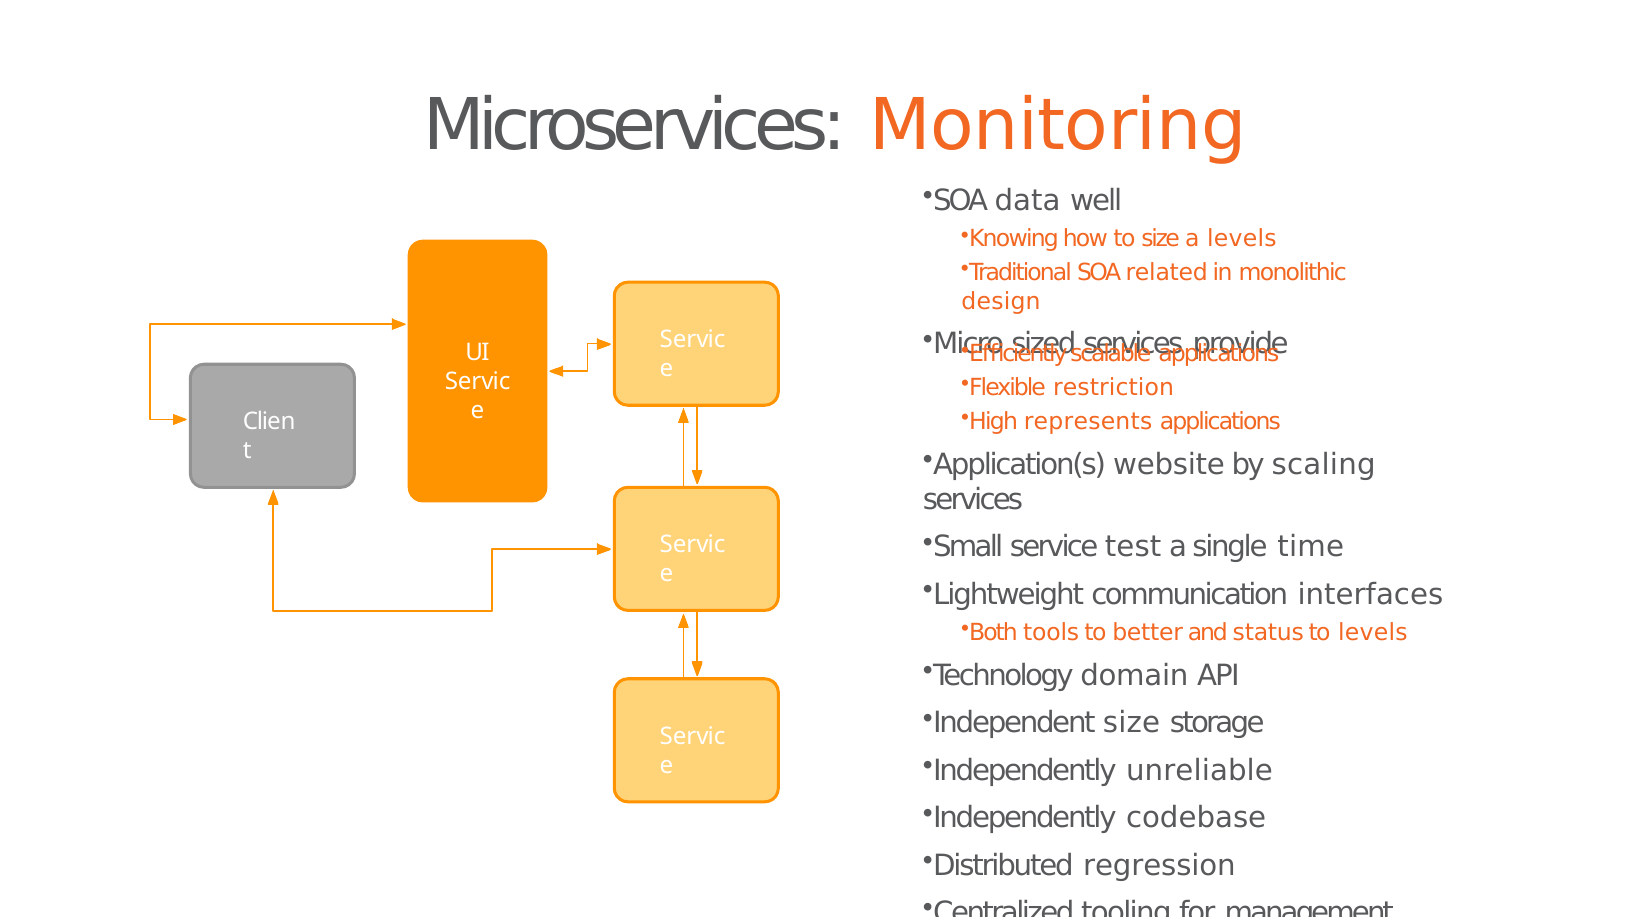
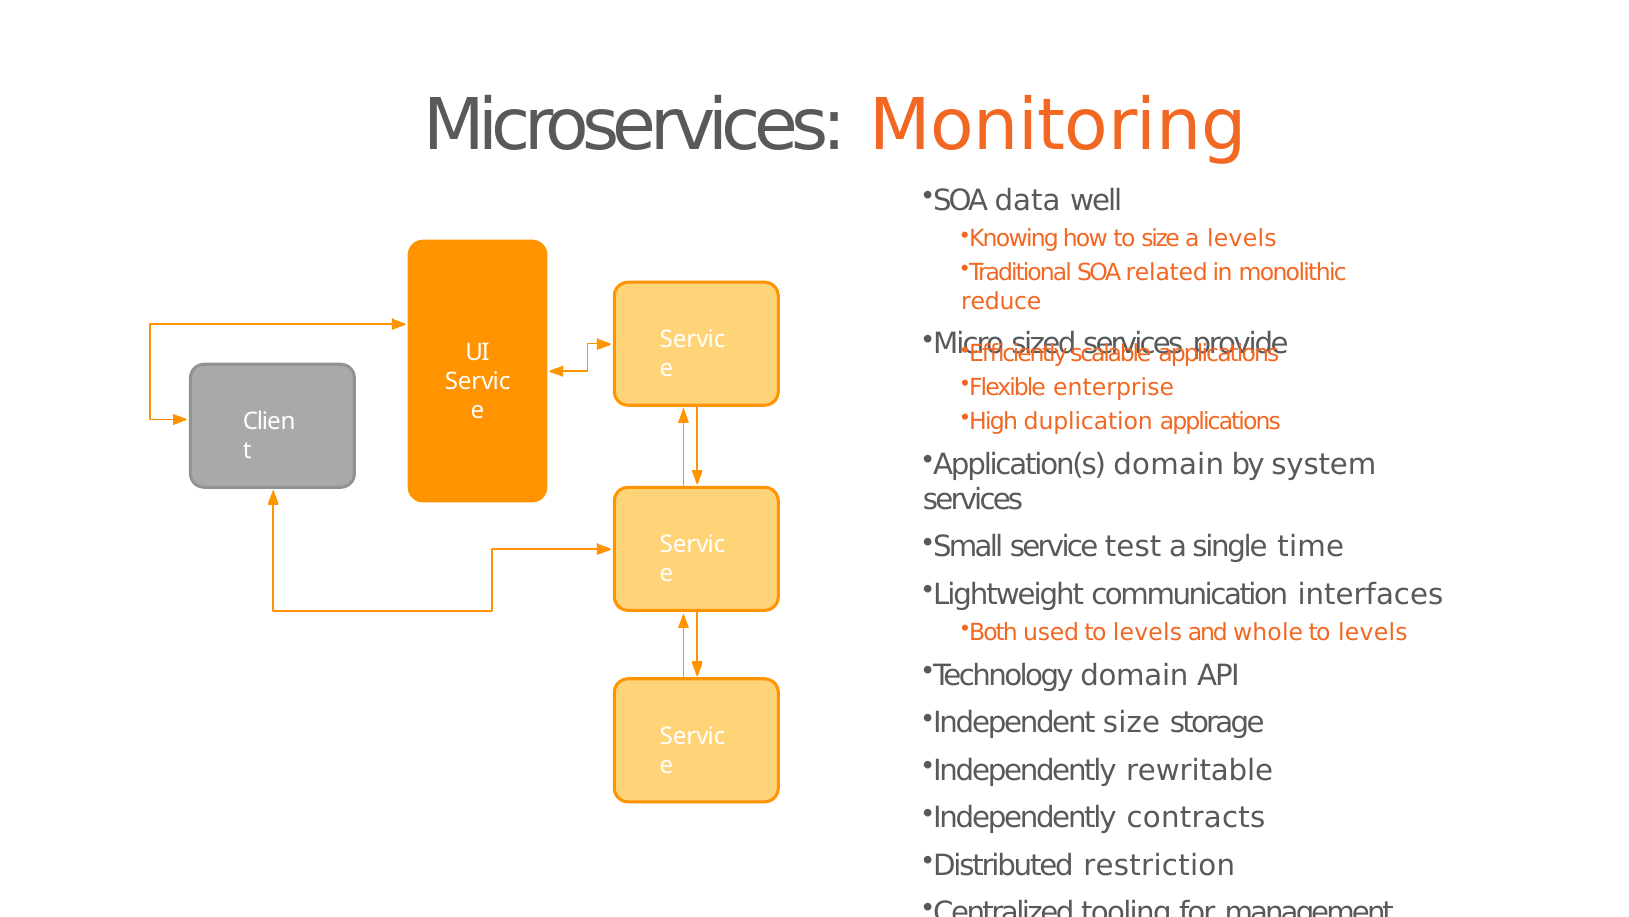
design: design -> reduce
restriction: restriction -> enterprise
represents: represents -> duplication
Application(s website: website -> domain
scaling: scaling -> system
tools: tools -> used
better at (1148, 632): better -> levels
status: status -> whole
unreliable: unreliable -> rewritable
codebase: codebase -> contracts
regression: regression -> restriction
